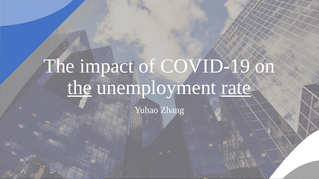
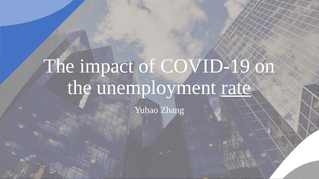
the at (80, 88) underline: present -> none
